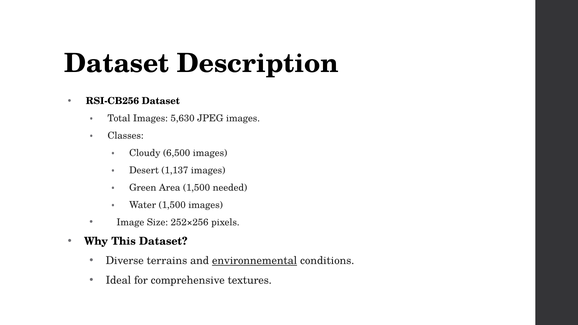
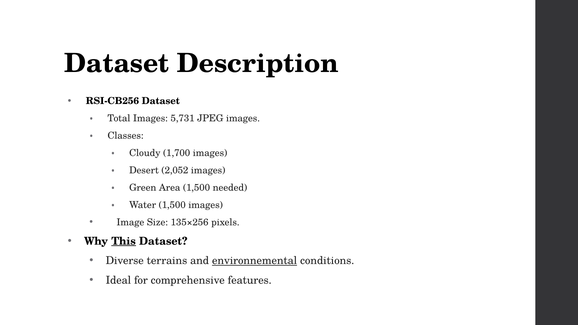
5,630: 5,630 -> 5,731
6,500: 6,500 -> 1,700
1,137: 1,137 -> 2,052
252×256: 252×256 -> 135×256
This underline: none -> present
textures: textures -> features
